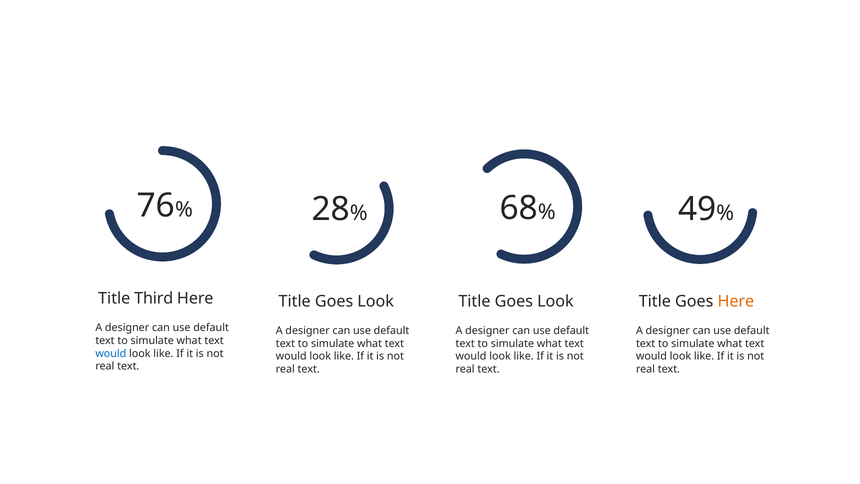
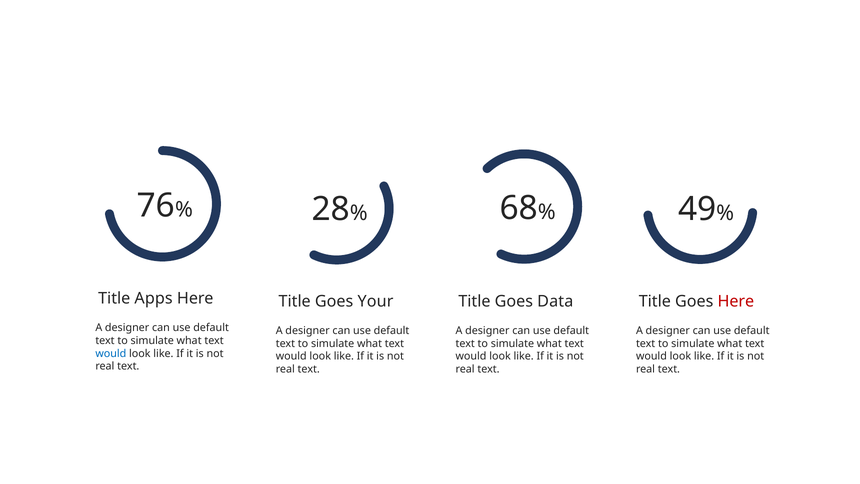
Third: Third -> Apps
Look at (376, 301): Look -> Your
Look at (555, 301): Look -> Data
Here at (736, 301) colour: orange -> red
